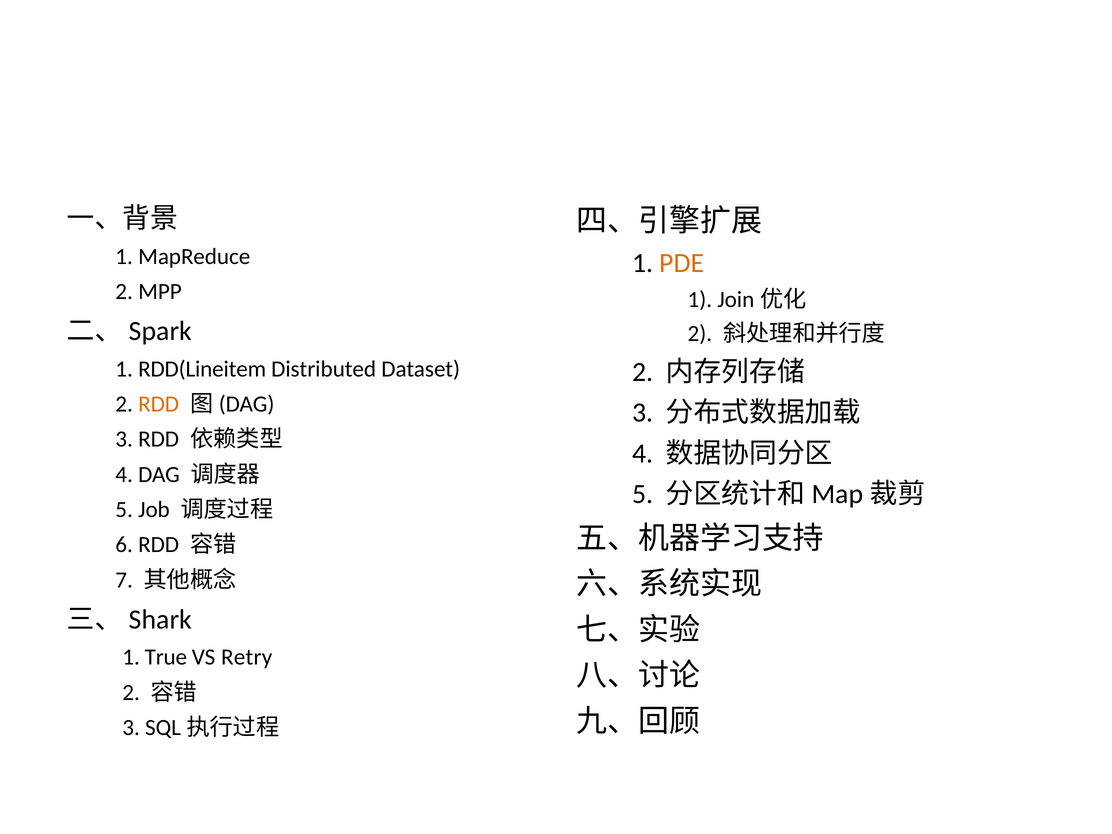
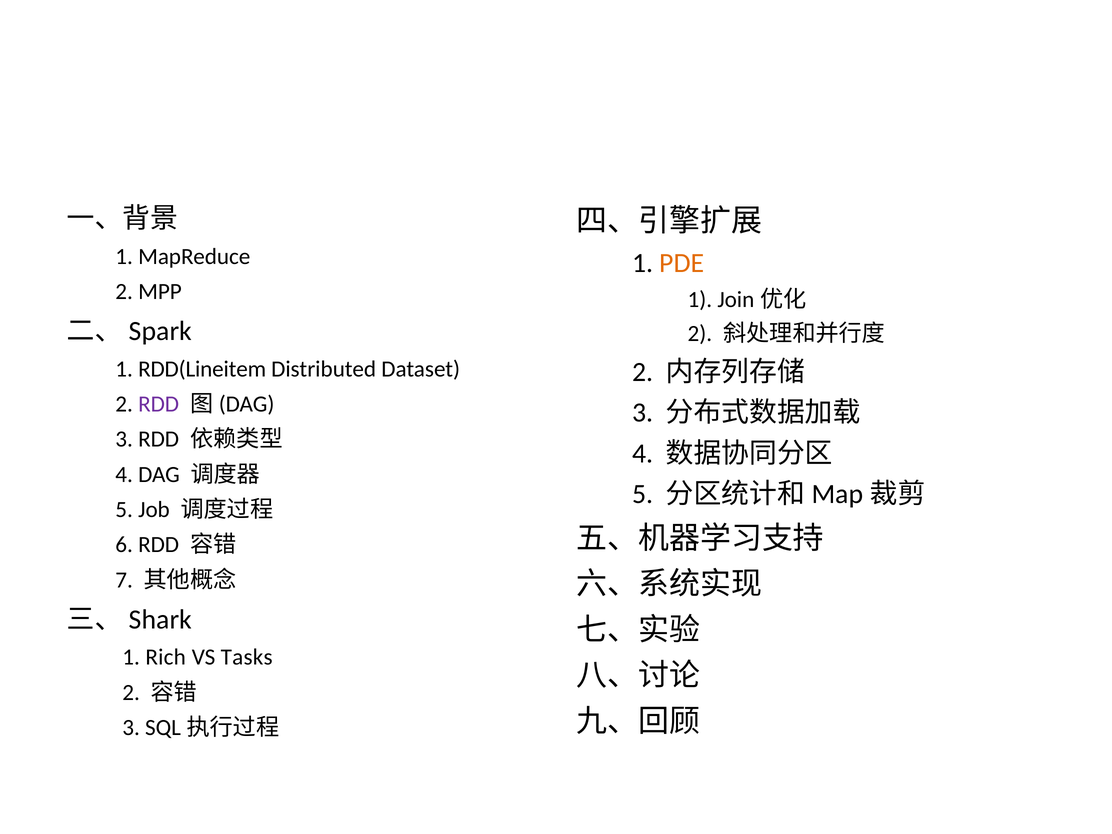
RDD at (159, 404) colour: orange -> purple
True: True -> Rich
Retry: Retry -> Tasks
